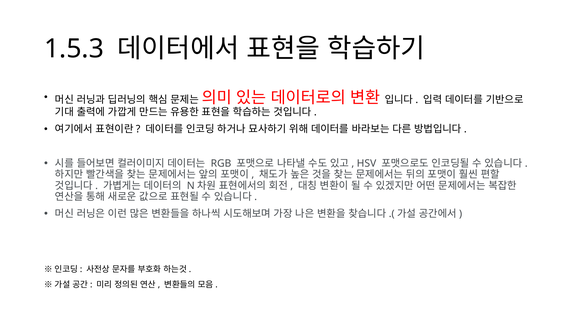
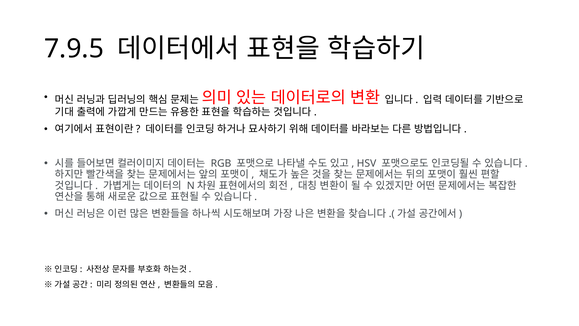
1.5.3: 1.5.3 -> 7.9.5
